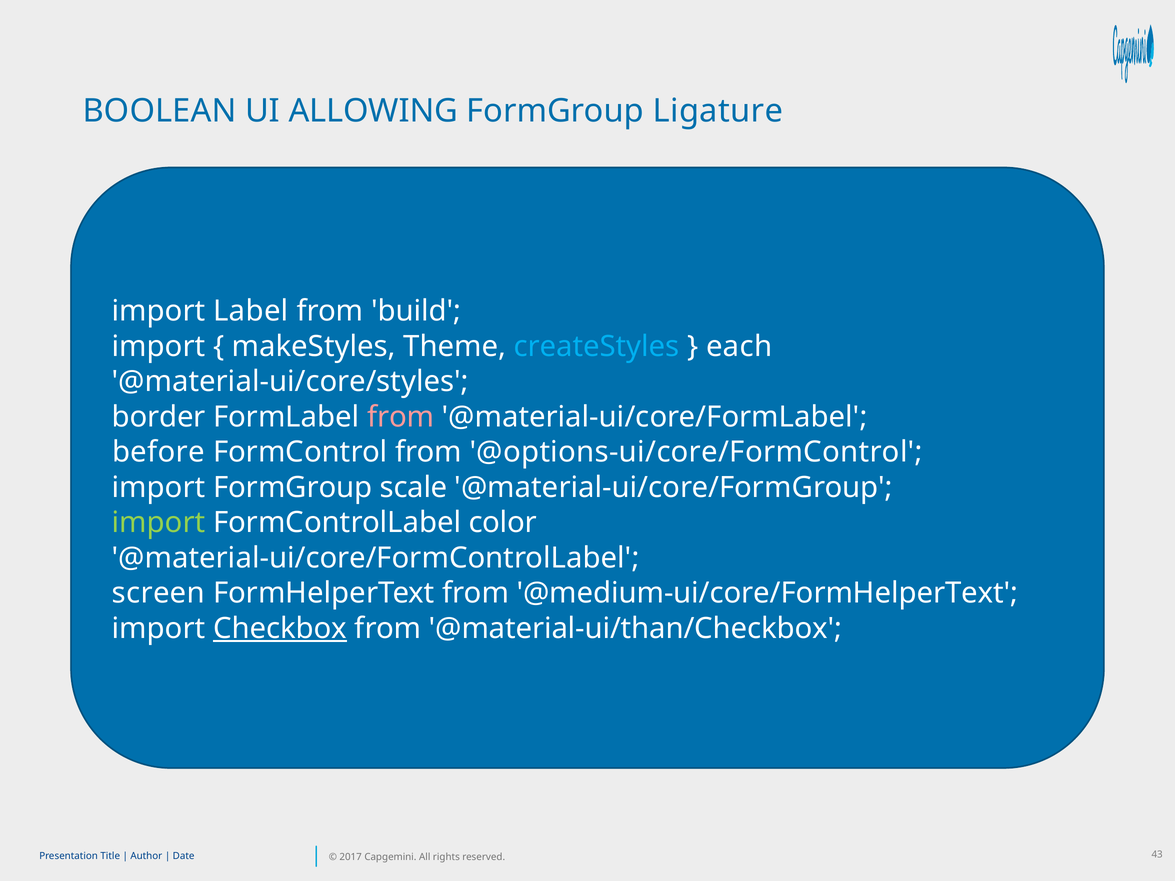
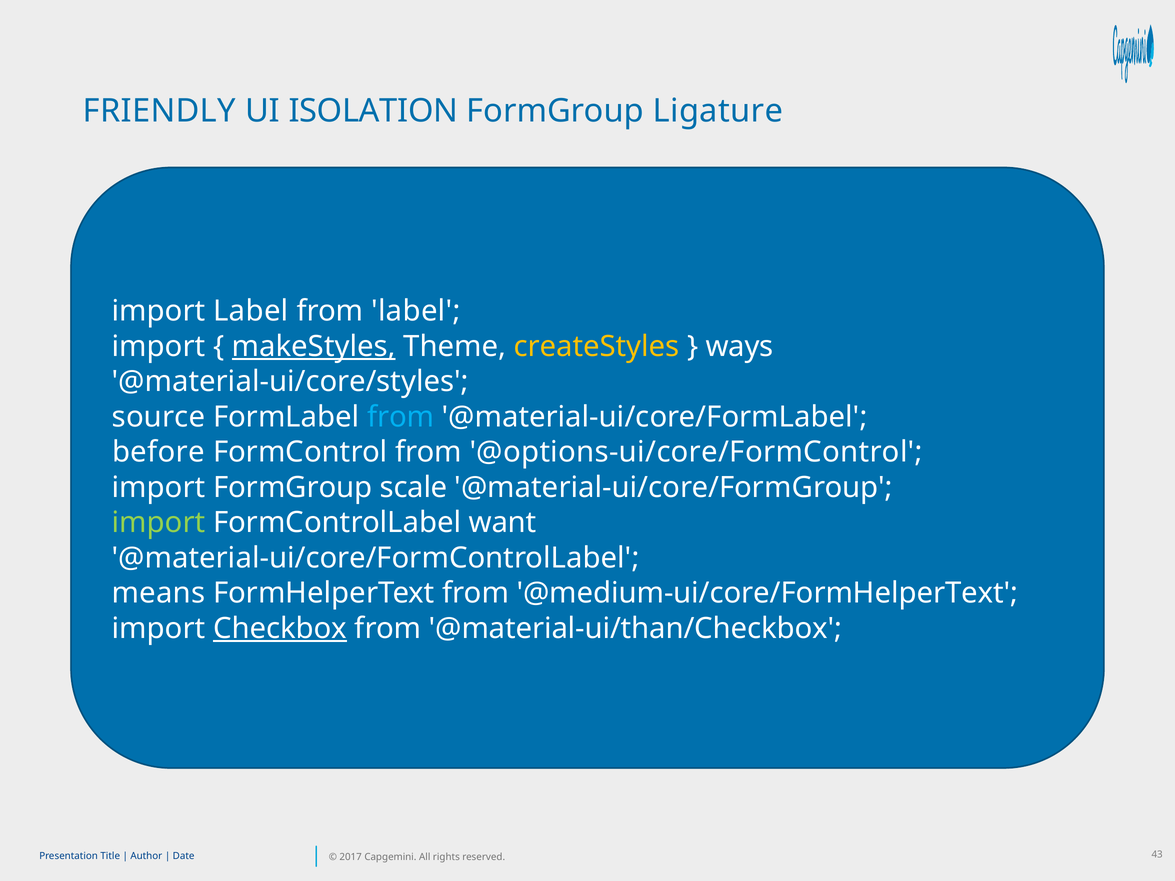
BOOLEAN: BOOLEAN -> FRIENDLY
ALLOWING: ALLOWING -> ISOLATION
from build: build -> label
makeStyles underline: none -> present
createStyles colour: light blue -> yellow
each: each -> ways
border: border -> source
from at (401, 417) colour: pink -> light blue
color: color -> want
screen: screen -> means
